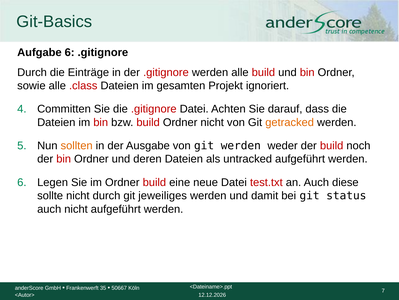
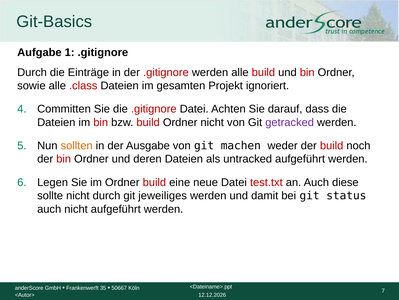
Aufgabe 6: 6 -> 1
getracked colour: orange -> purple
git werden: werden -> machen
